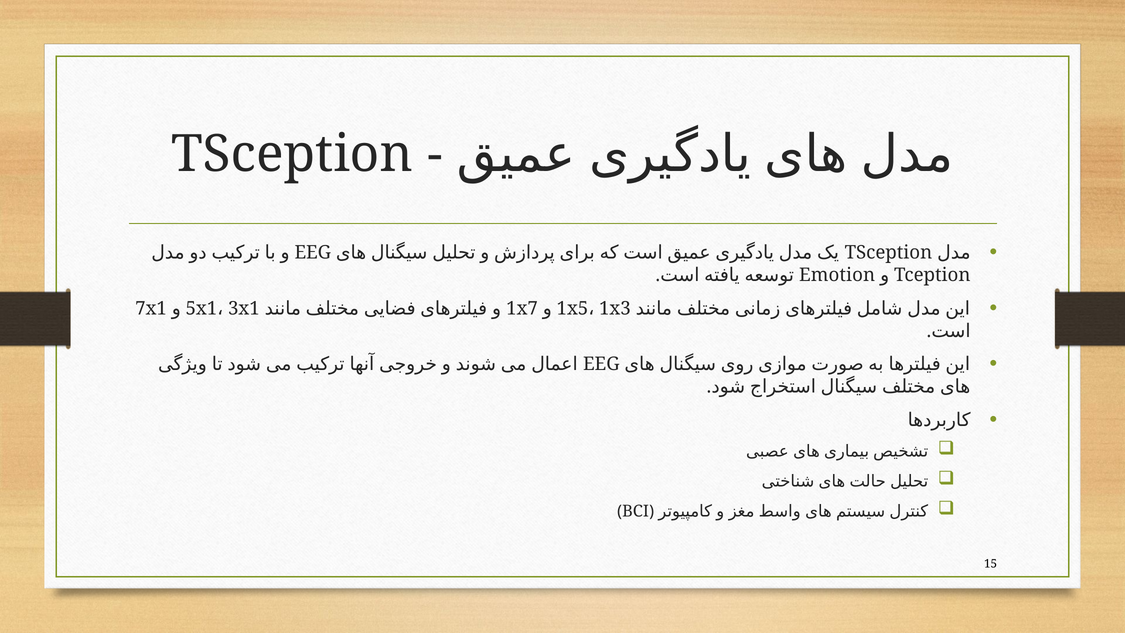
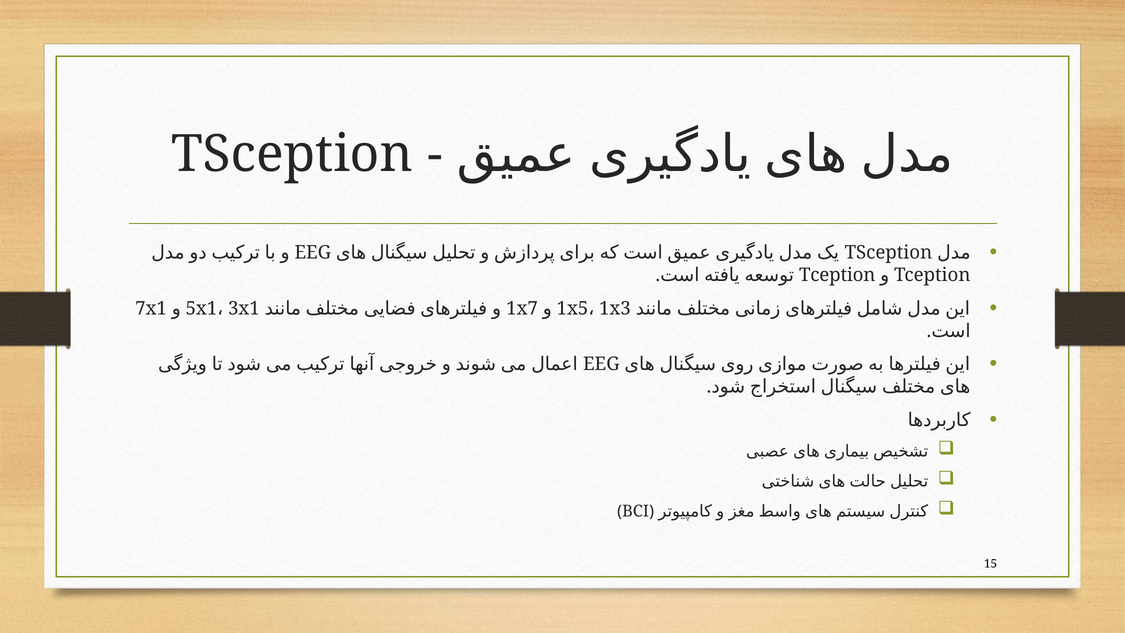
Emotion at (837, 275): Emotion -> Tception
